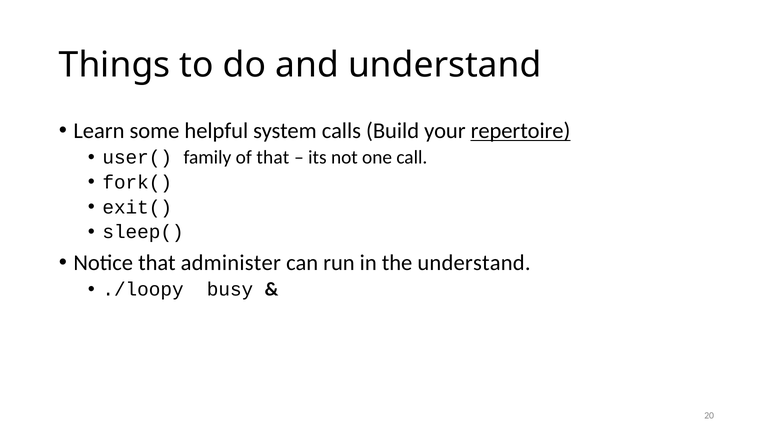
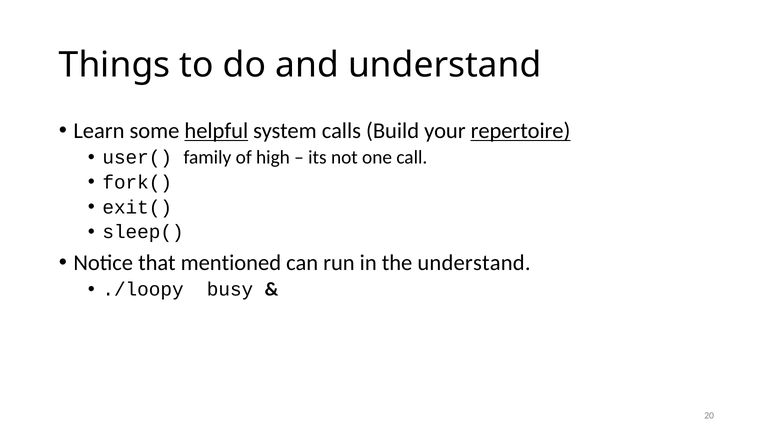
helpful underline: none -> present
of that: that -> high
administer: administer -> mentioned
